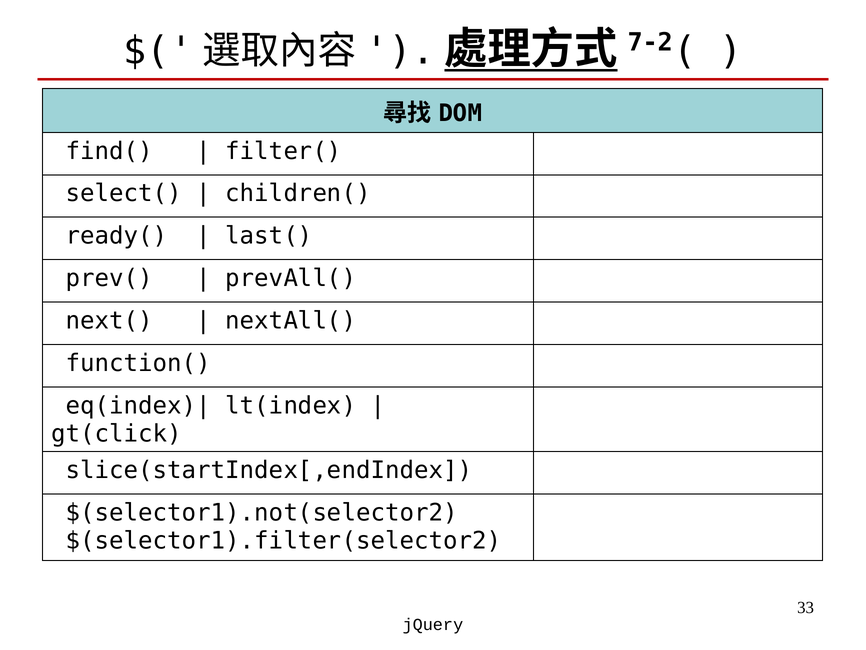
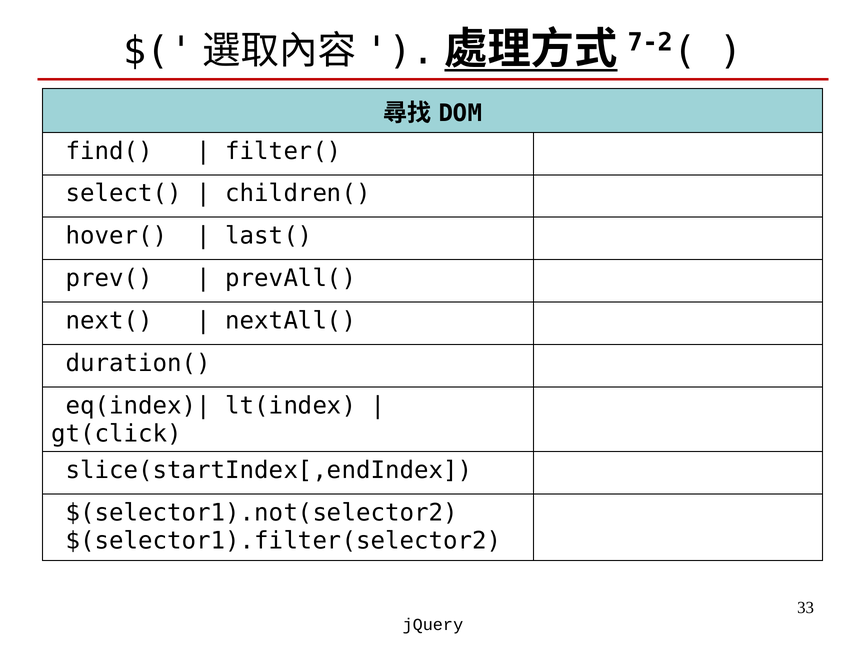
ready(: ready( -> hover(
function(: function( -> duration(
